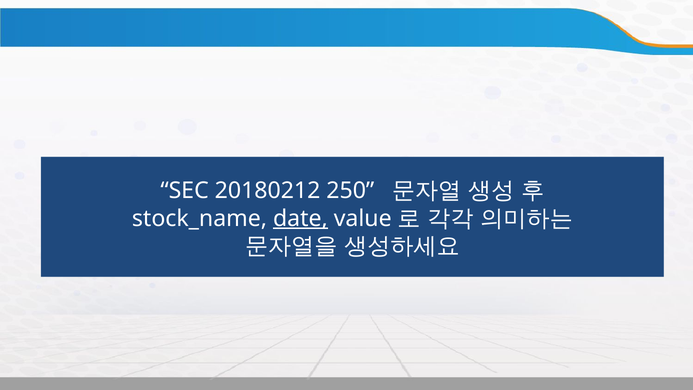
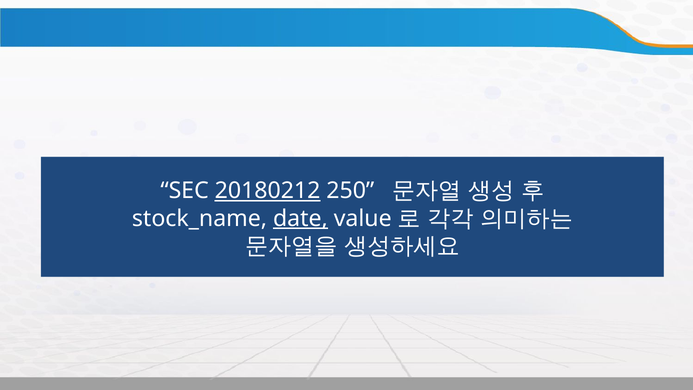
20180212 underline: none -> present
